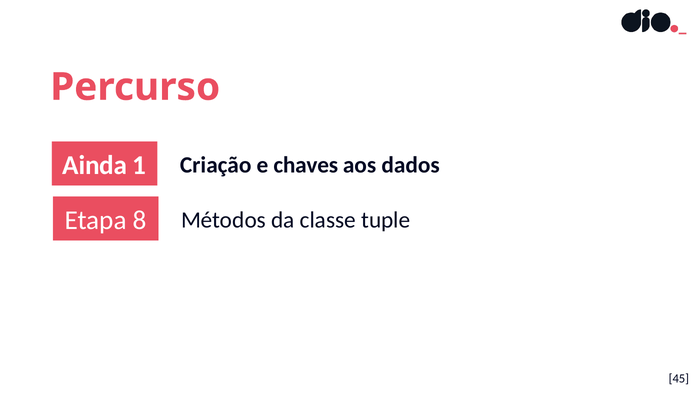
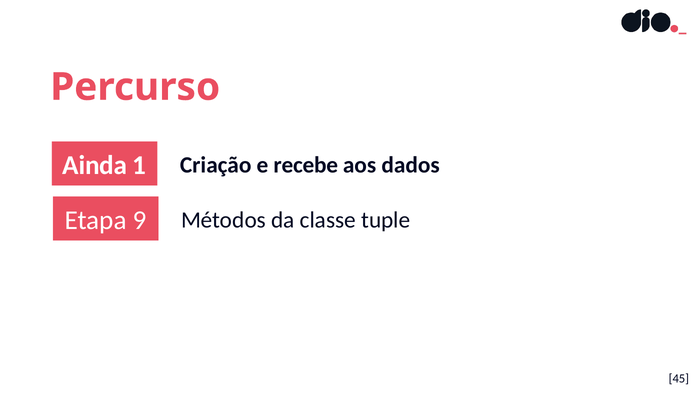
chaves: chaves -> recebe
8: 8 -> 9
